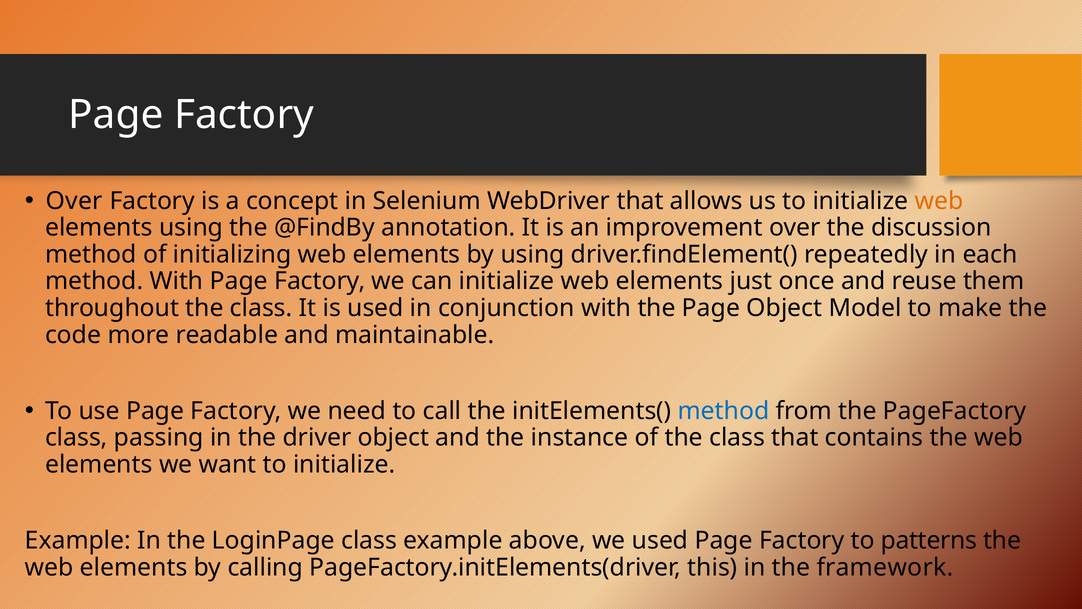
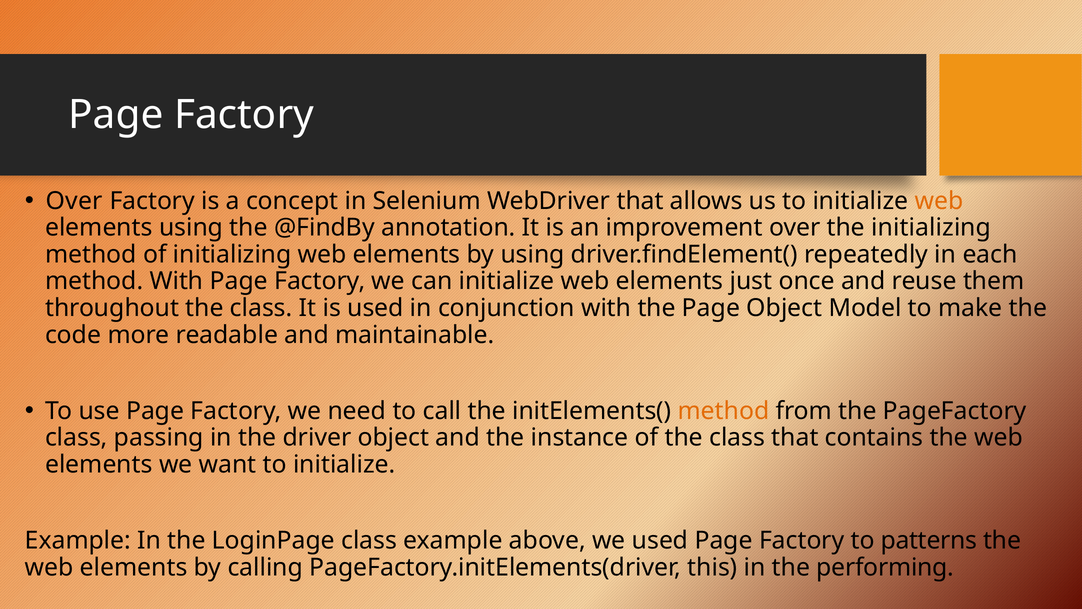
the discussion: discussion -> initializing
method at (724, 411) colour: blue -> orange
framework: framework -> performing
